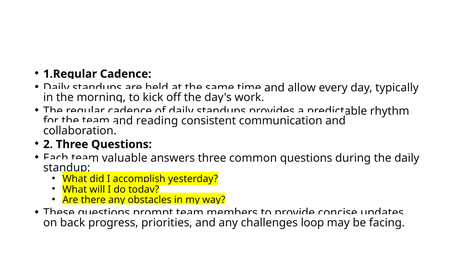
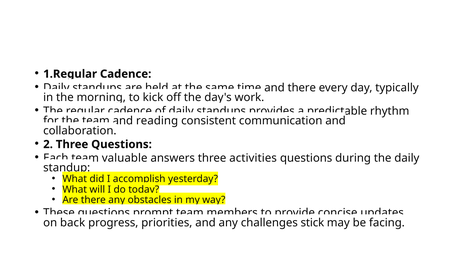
and allow: allow -> there
common: common -> activities
loop: loop -> stick
